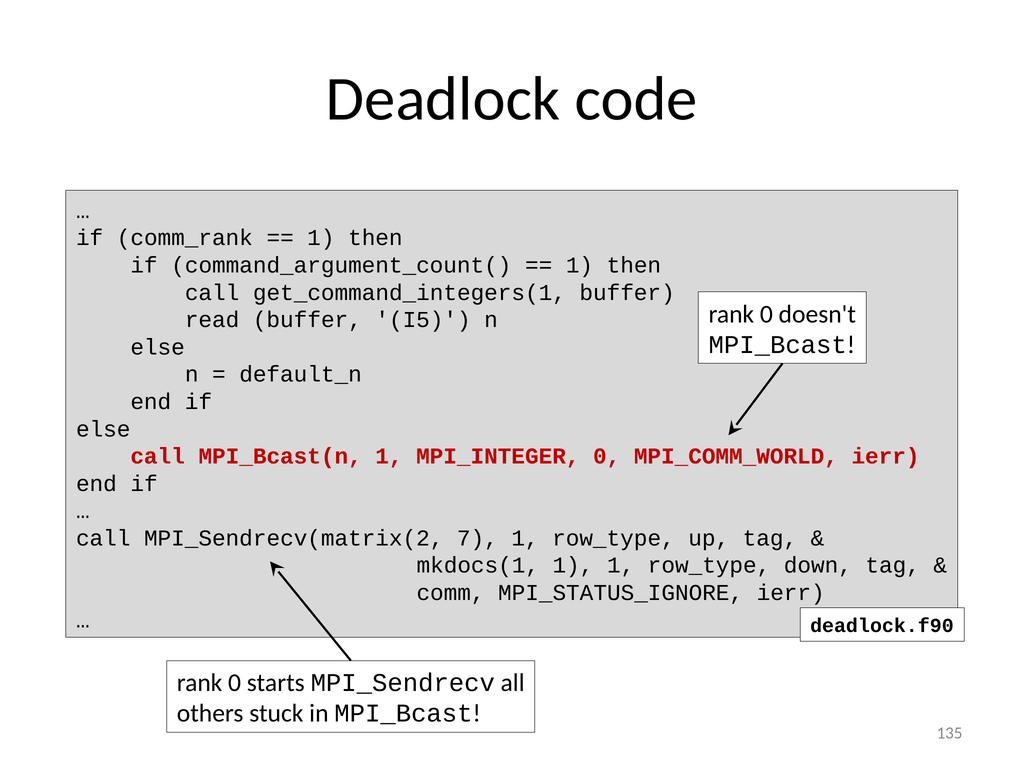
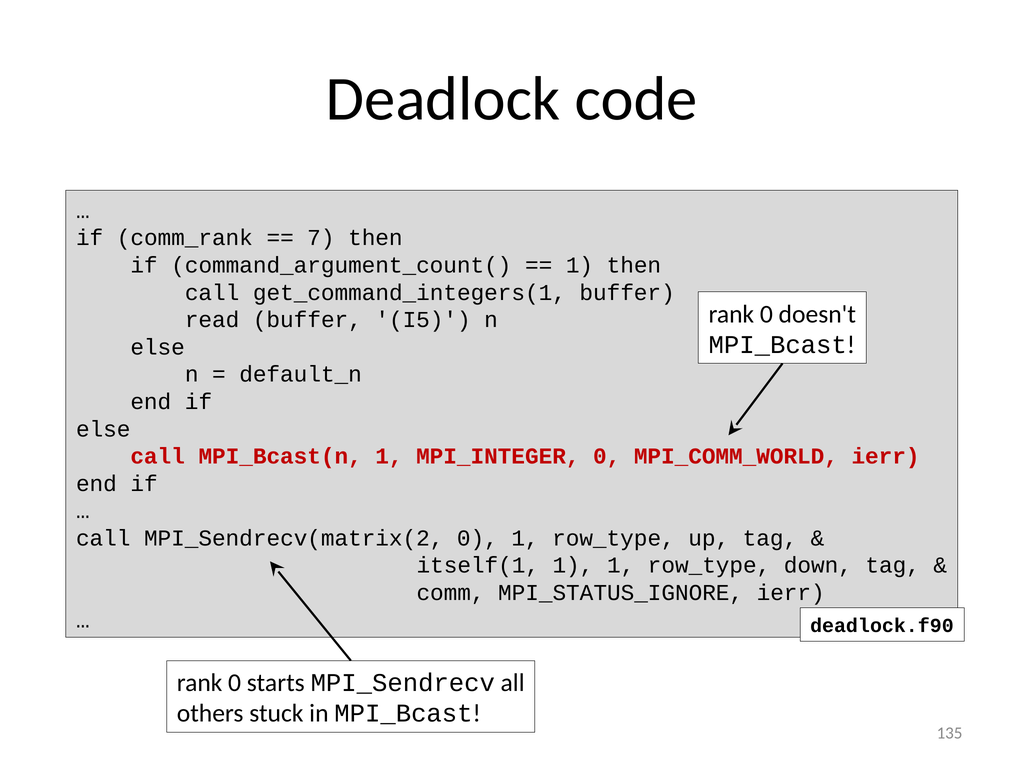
1 at (321, 238): 1 -> 7
MPI_Sendrecv(matrix(2 7: 7 -> 0
mkdocs(1: mkdocs(1 -> itself(1
